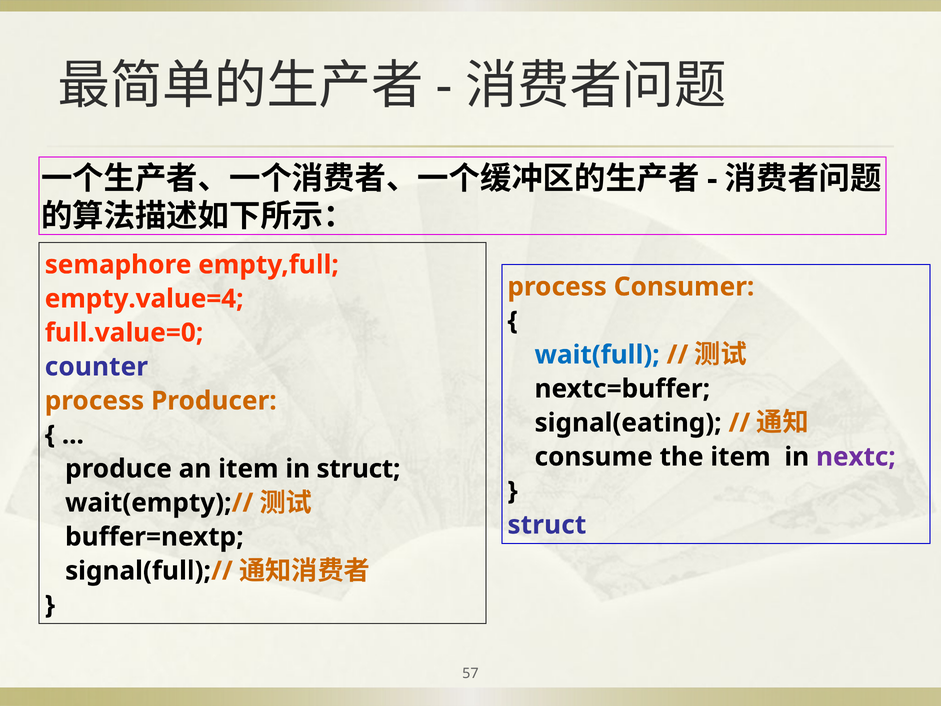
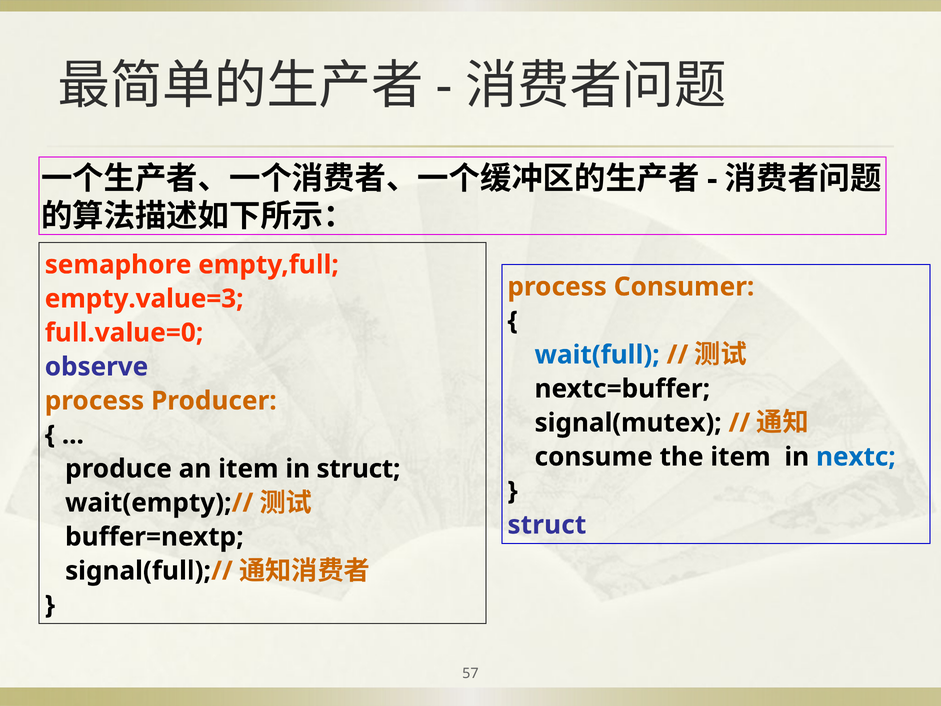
empty.value=4: empty.value=4 -> empty.value=3
counter: counter -> observe
signal(eating: signal(eating -> signal(mutex
nextc colour: purple -> blue
